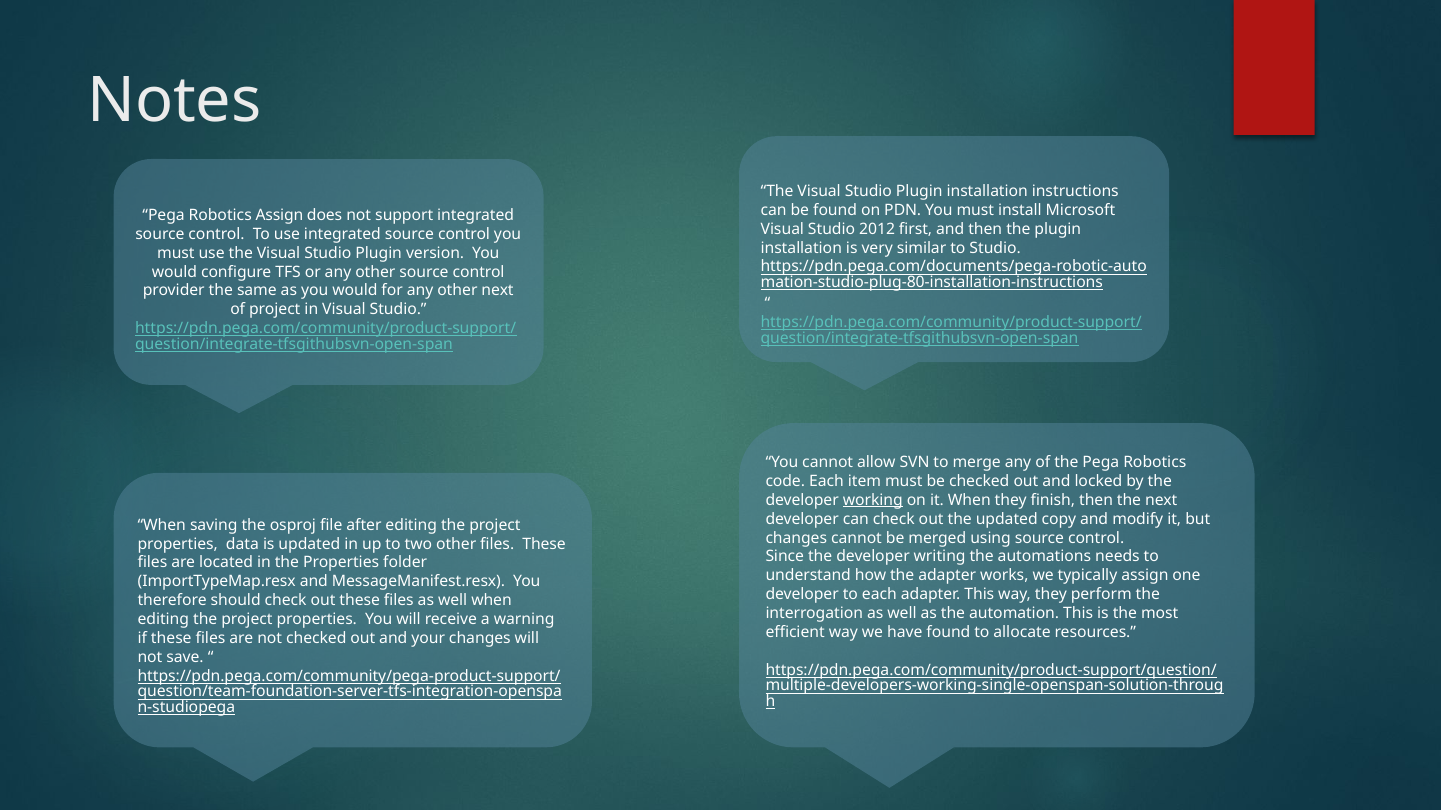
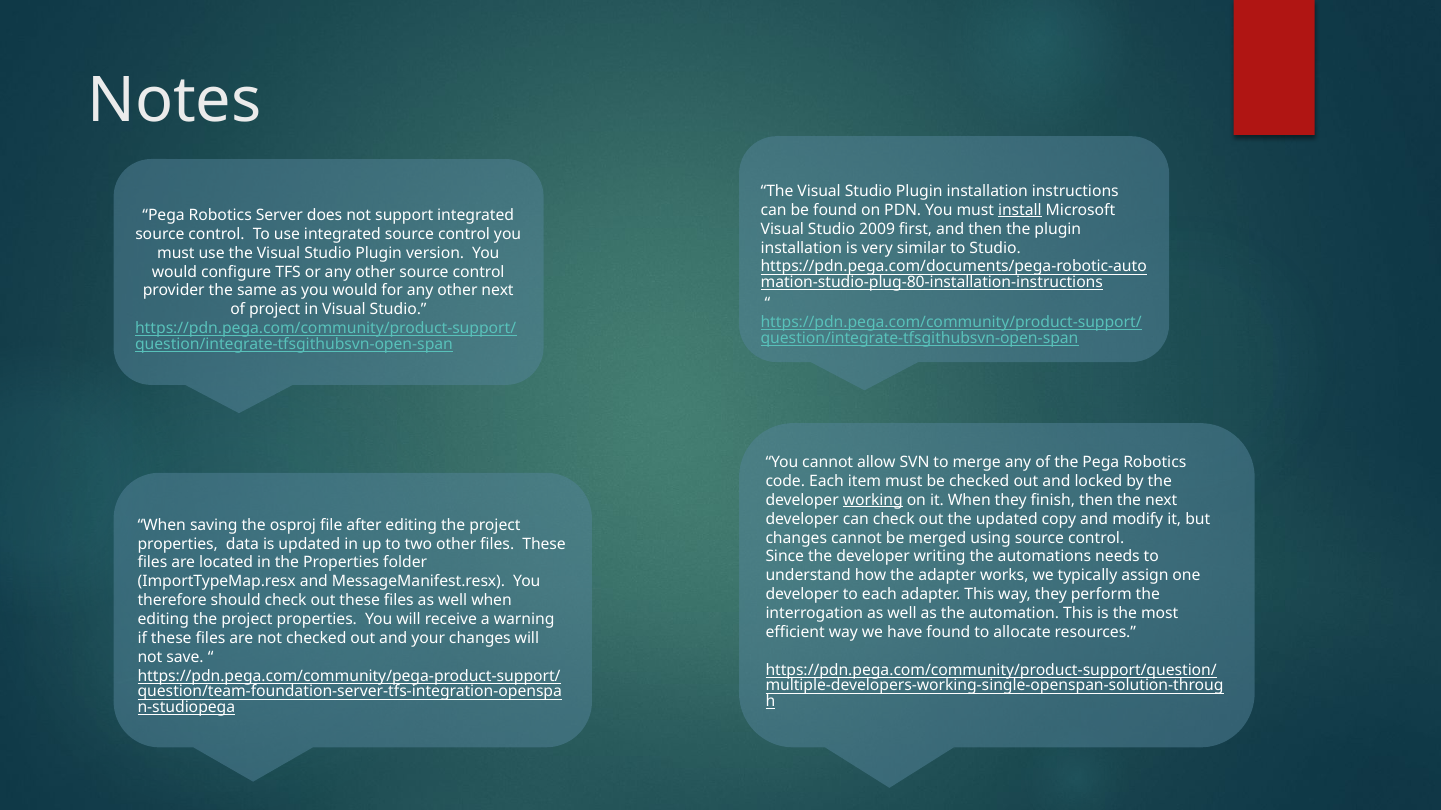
install underline: none -> present
Robotics Assign: Assign -> Server
2012: 2012 -> 2009
